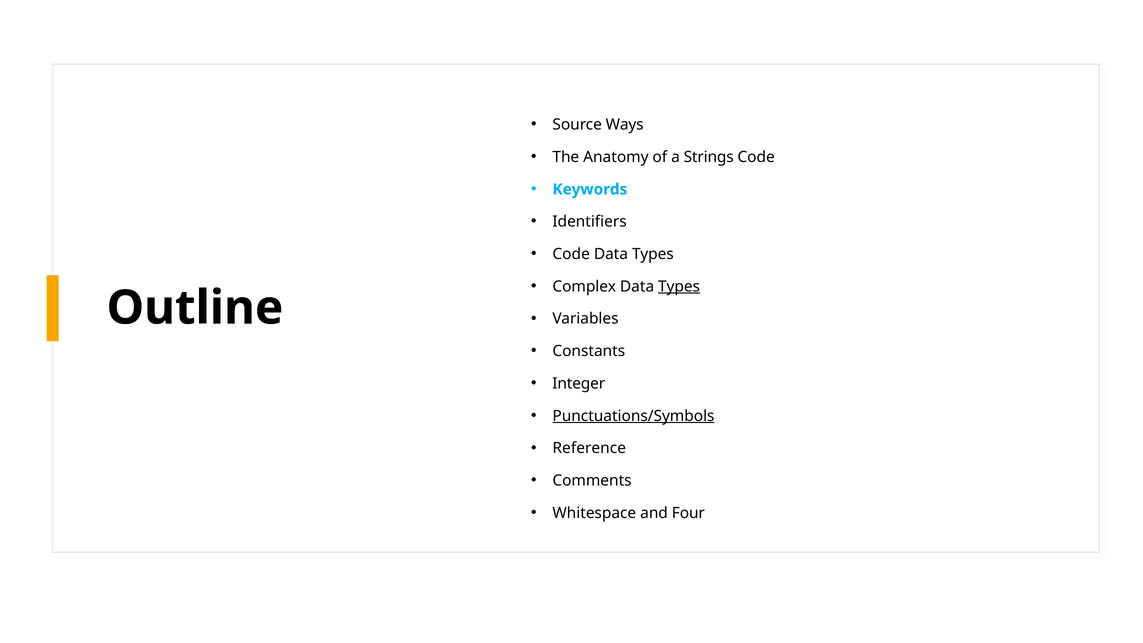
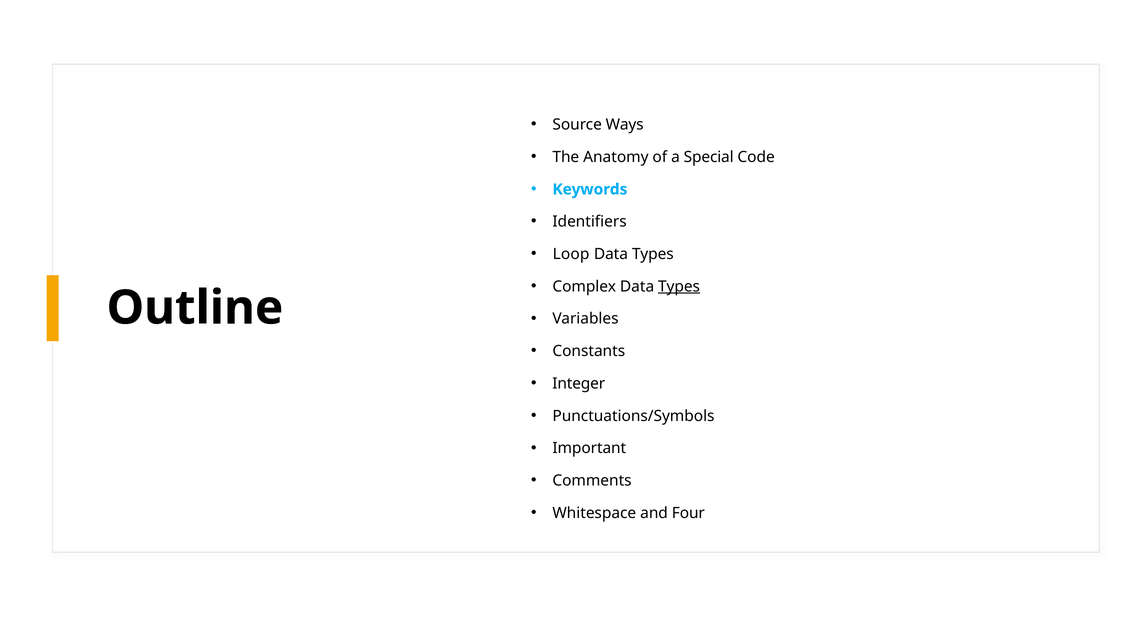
Strings: Strings -> Special
Code at (571, 254): Code -> Loop
Punctuations/Symbols underline: present -> none
Reference: Reference -> Important
